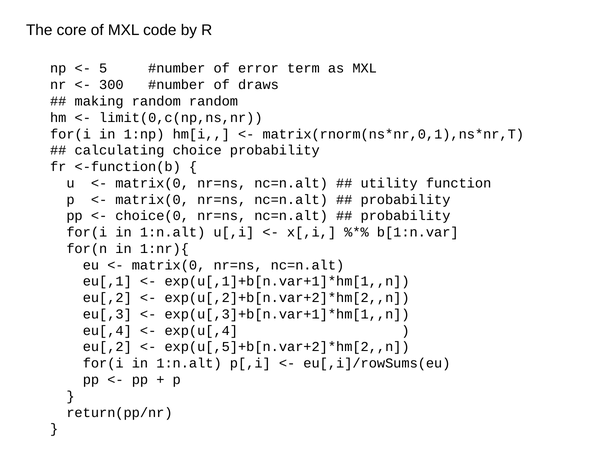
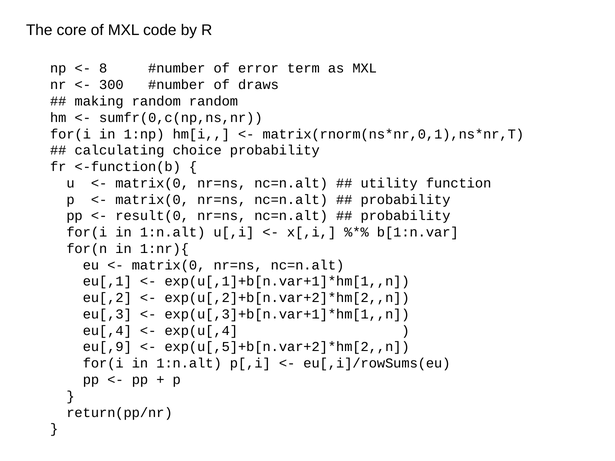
5: 5 -> 8
limit(0,c(np,ns,nr: limit(0,c(np,ns,nr -> sumfr(0,c(np,ns,nr
choice(0: choice(0 -> result(0
eu[,2 at (107, 347): eu[,2 -> eu[,9
